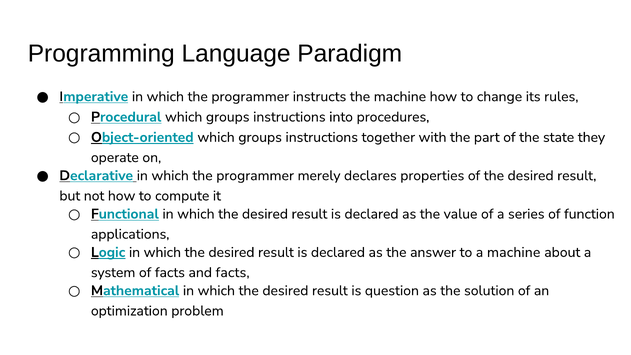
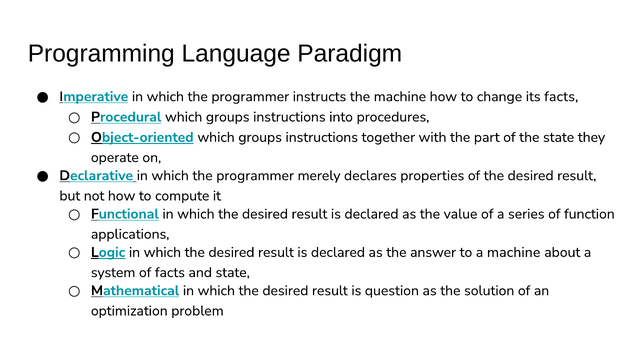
its rules: rules -> facts
and facts: facts -> state
